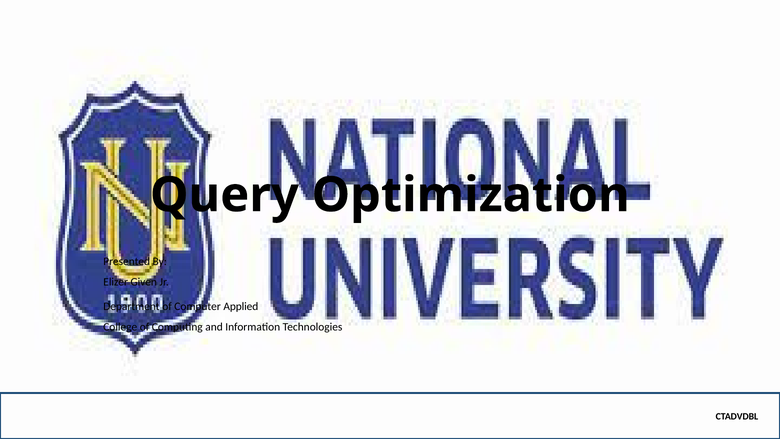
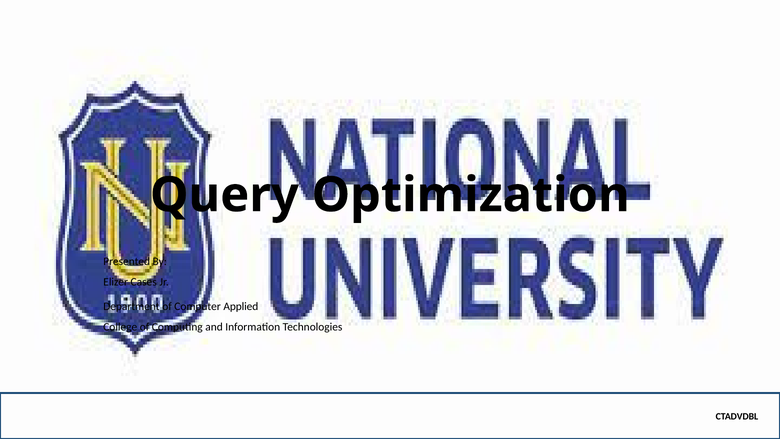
Given: Given -> Cases
